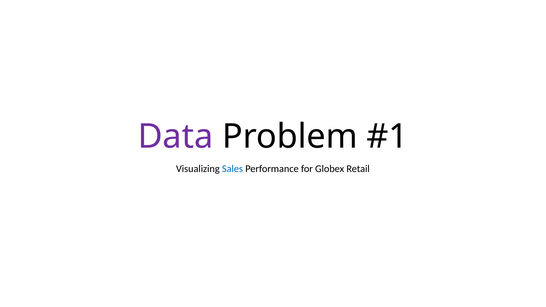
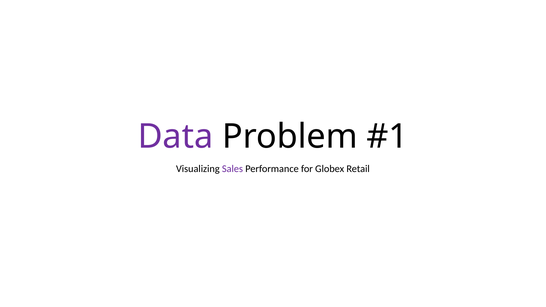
Sales colour: blue -> purple
